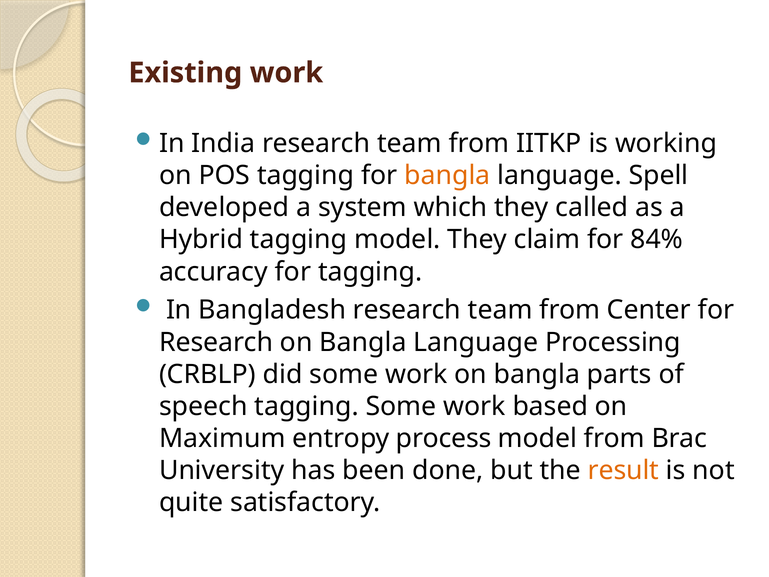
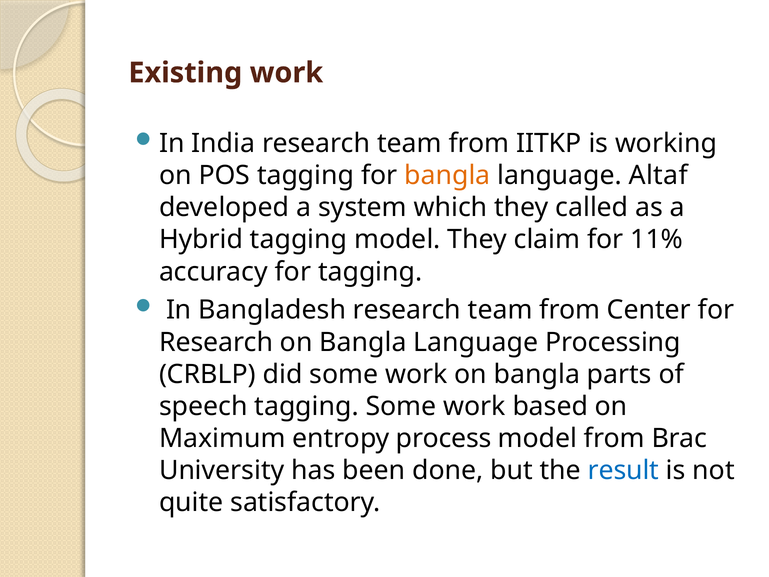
Spell: Spell -> Altaf
84%: 84% -> 11%
result colour: orange -> blue
